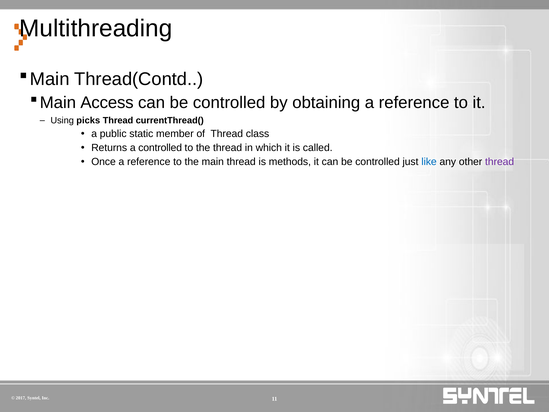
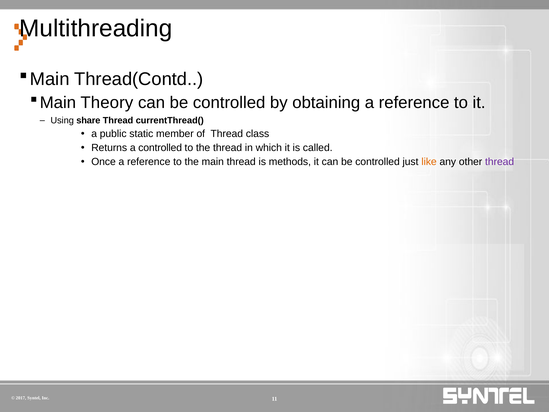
Access: Access -> Theory
picks: picks -> share
like colour: blue -> orange
